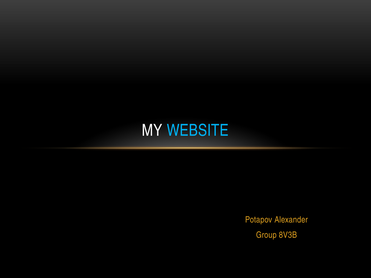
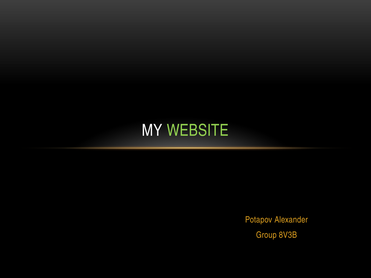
WEBSITE colour: light blue -> light green
